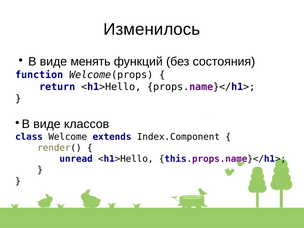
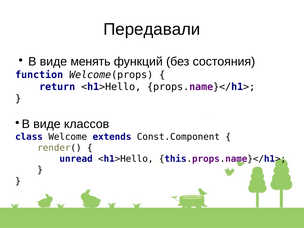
Изменилось: Изменилось -> Передавали
Index.Component: Index.Component -> Const.Component
